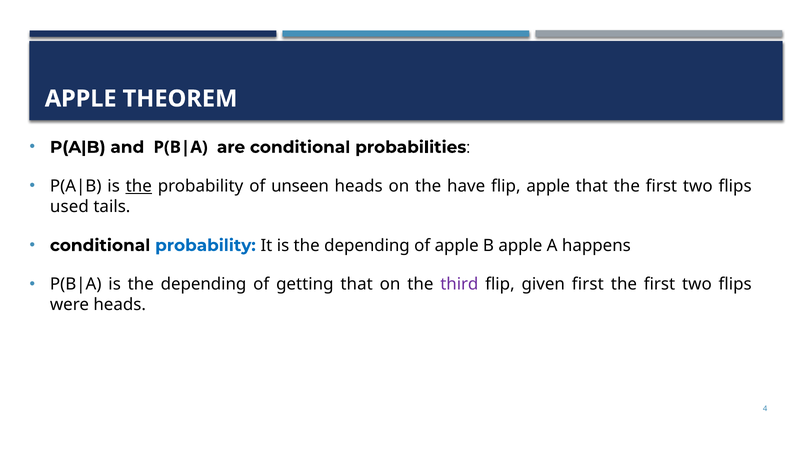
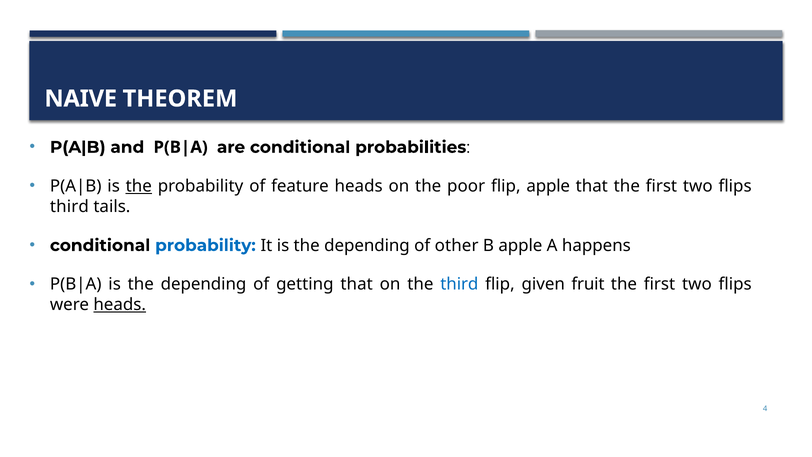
APPLE at (81, 99): APPLE -> NAIVE
unseen: unseen -> feature
have: have -> poor
used at (69, 206): used -> third
of apple: apple -> other
third at (459, 284) colour: purple -> blue
given first: first -> fruit
heads at (120, 305) underline: none -> present
